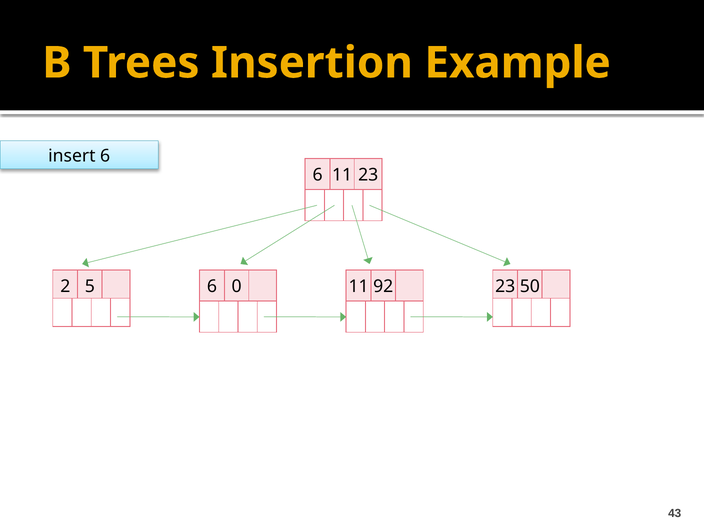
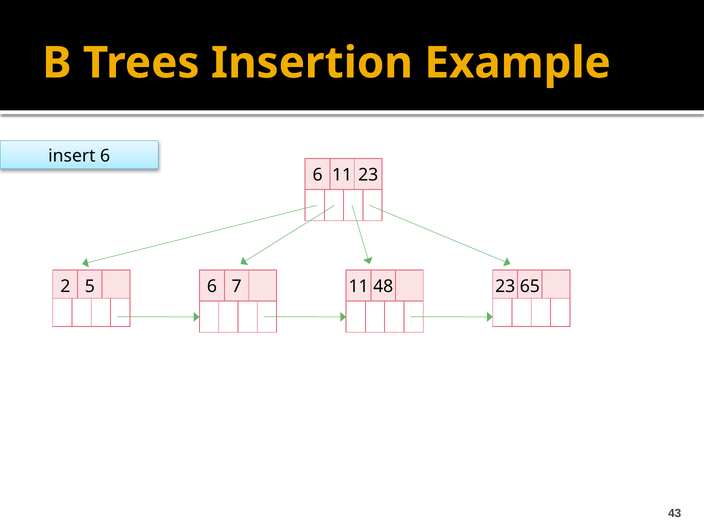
0: 0 -> 7
92: 92 -> 48
50: 50 -> 65
